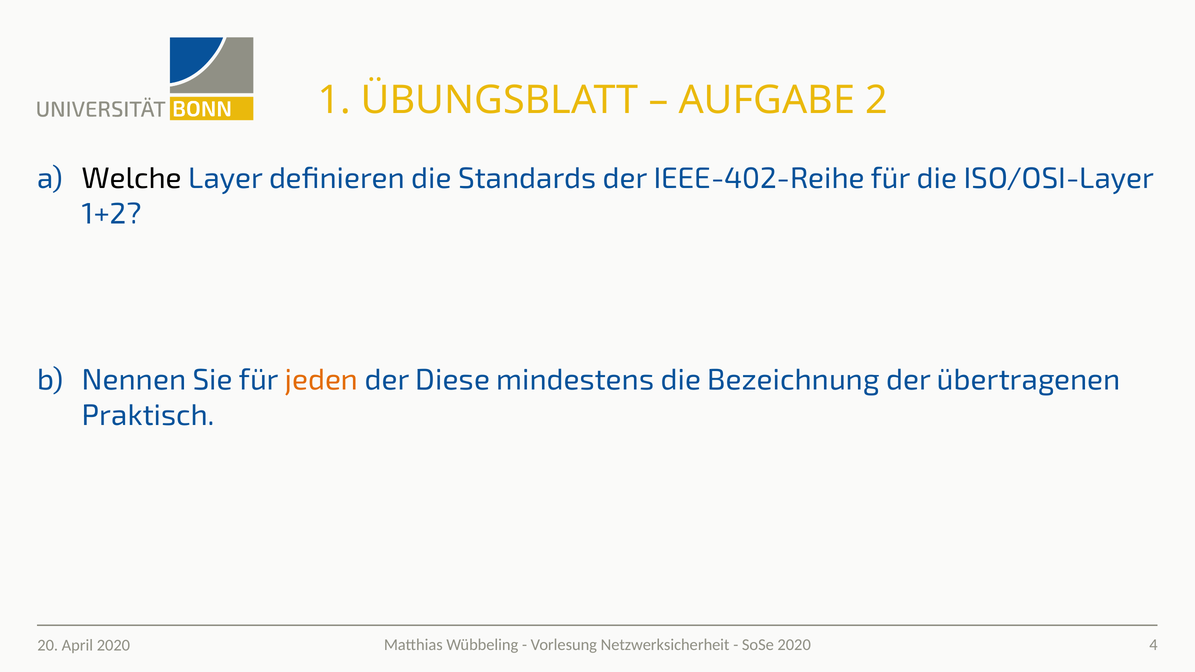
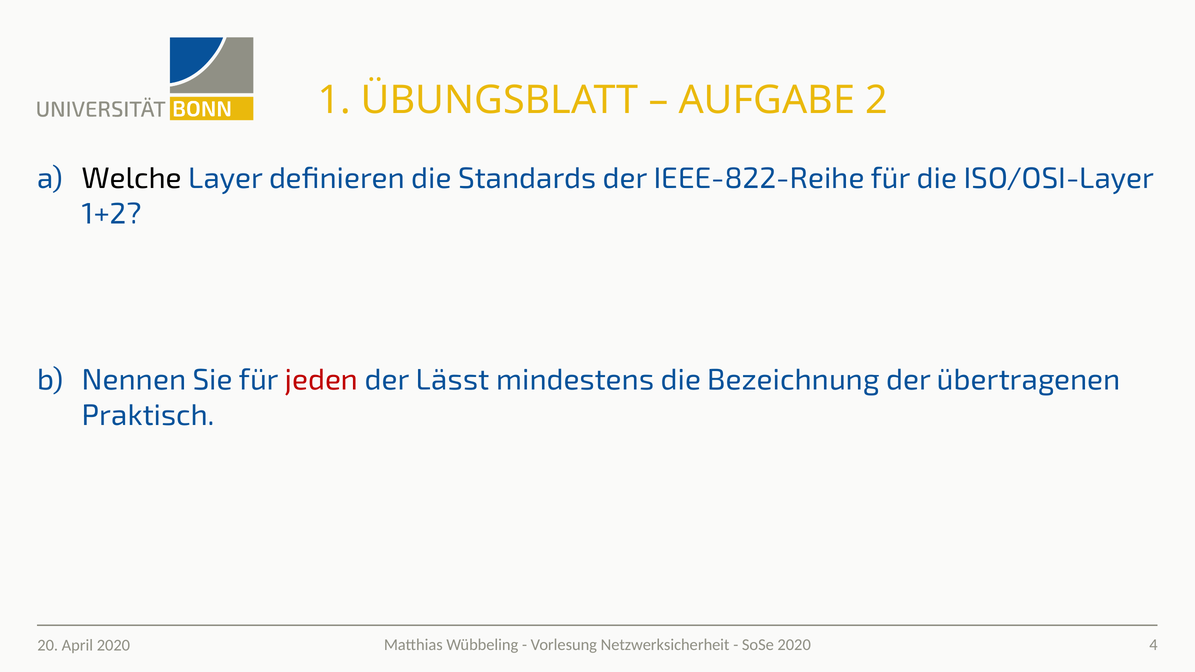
IEEE-402-Reihe: IEEE-402-Reihe -> IEEE-822-Reihe
jeden colour: orange -> red
Diese: Diese -> Lässt
